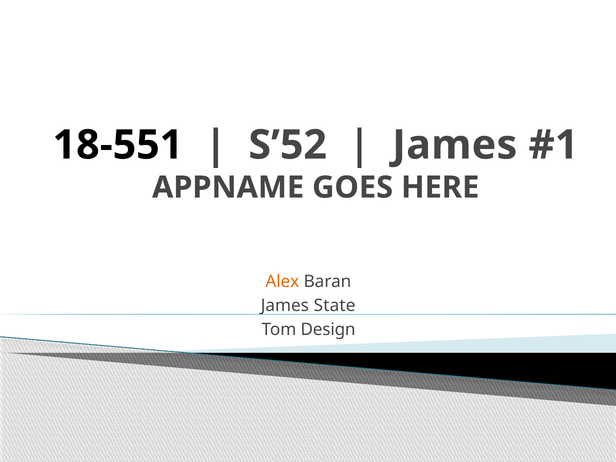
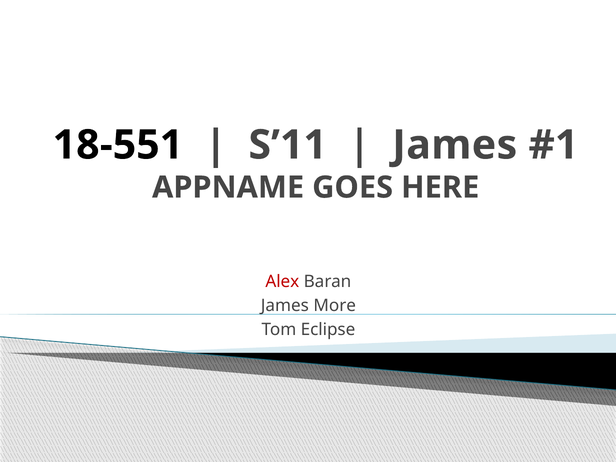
S’52: S’52 -> S’11
Alex colour: orange -> red
State: State -> More
Design: Design -> Eclipse
